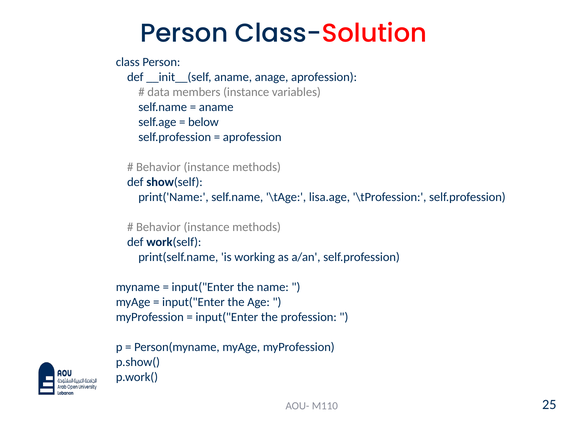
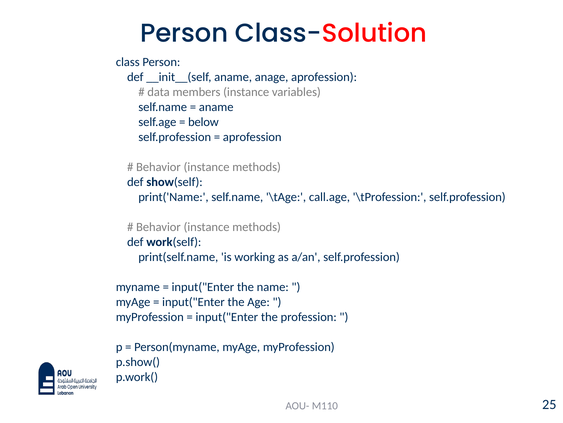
lisa.age: lisa.age -> call.age
